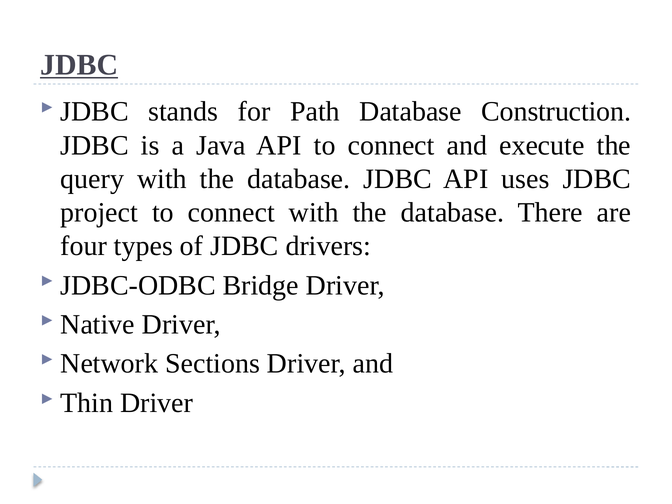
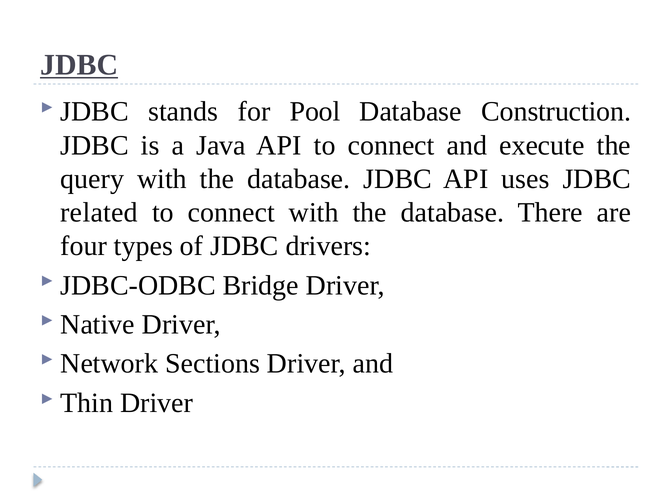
Path: Path -> Pool
project: project -> related
